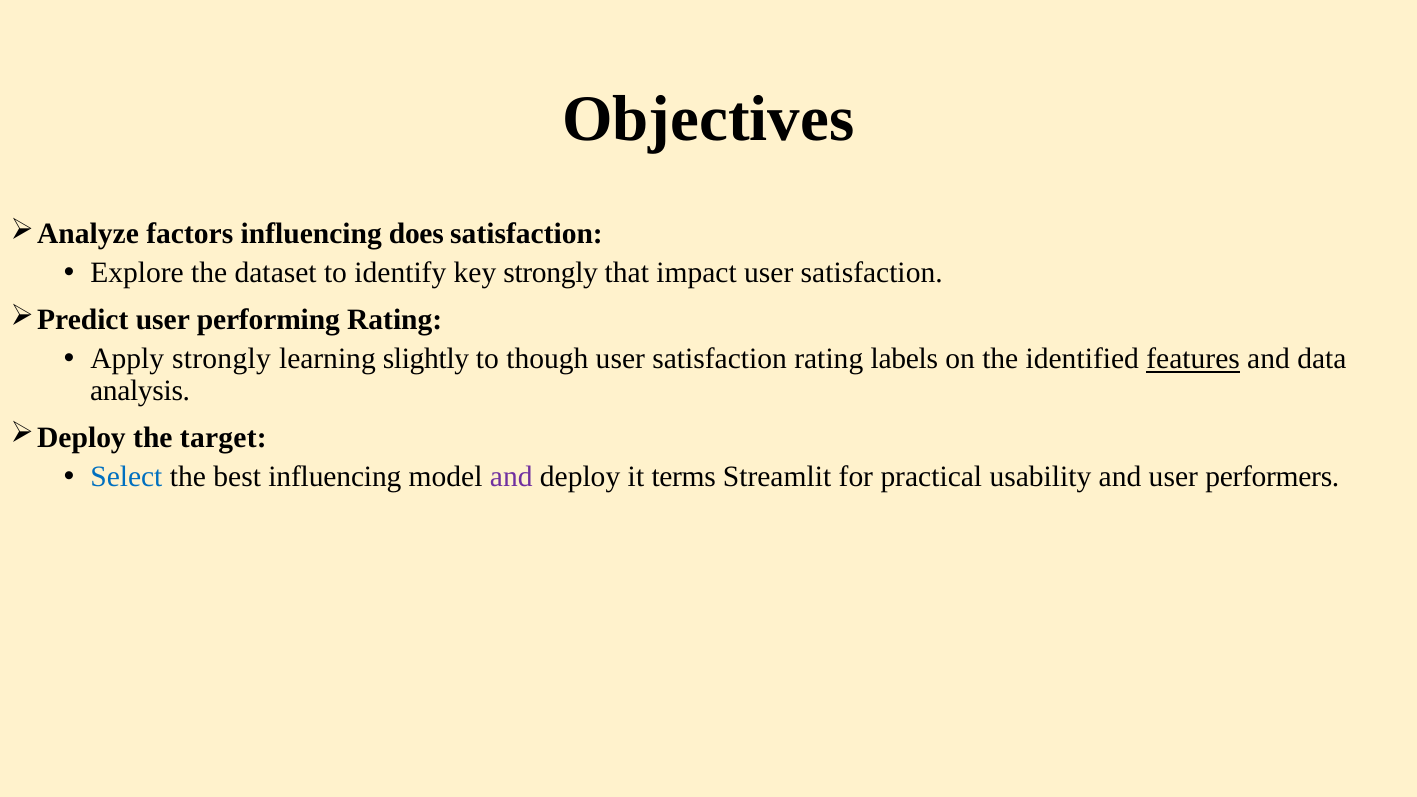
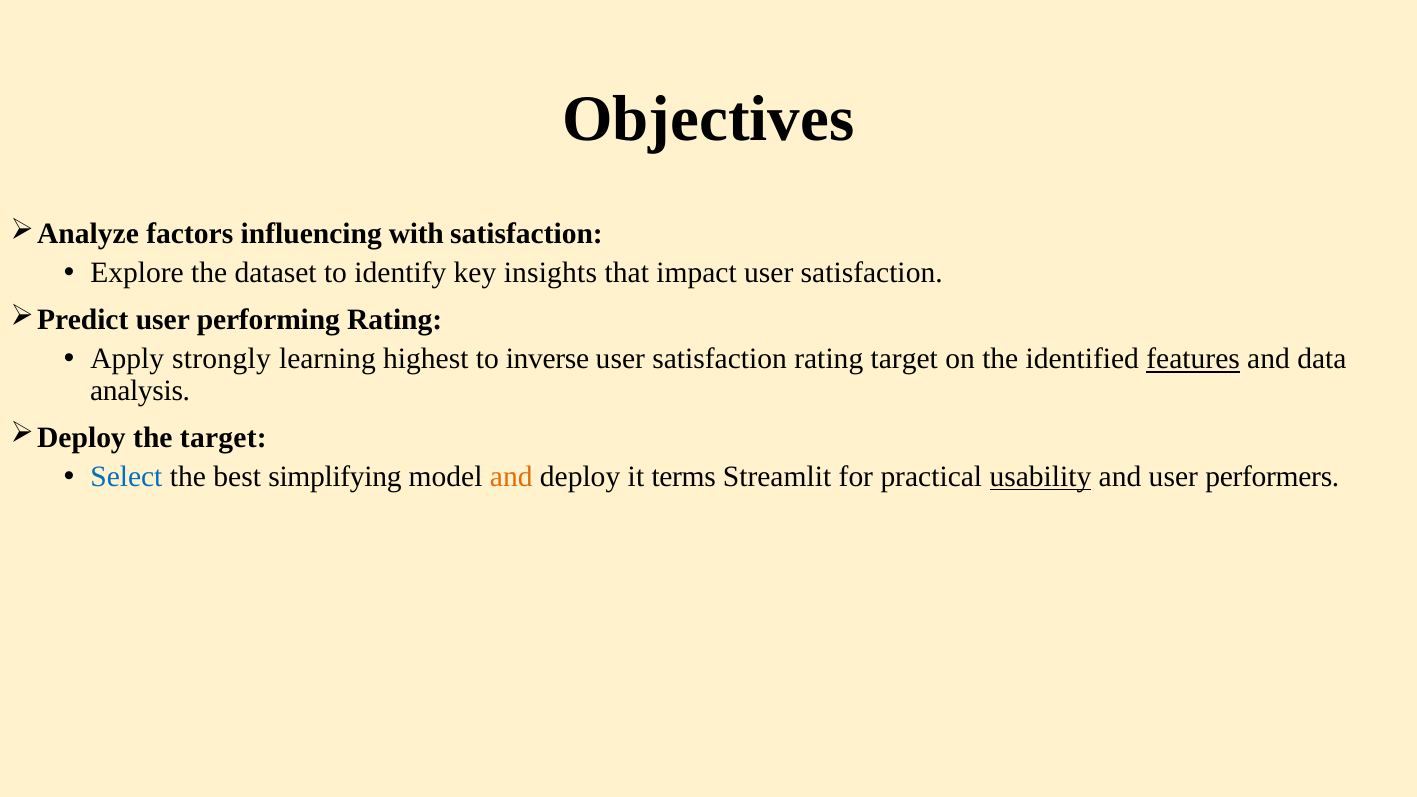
does: does -> with
key strongly: strongly -> insights
slightly: slightly -> highest
though: though -> inverse
rating labels: labels -> target
best influencing: influencing -> simplifying
and at (511, 477) colour: purple -> orange
usability underline: none -> present
